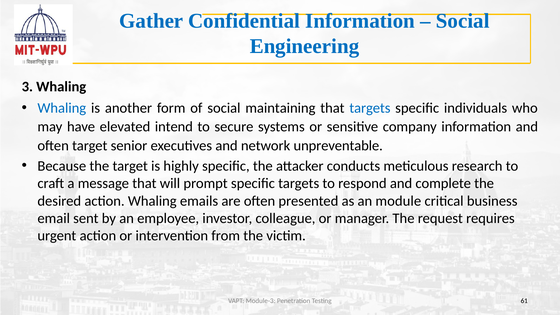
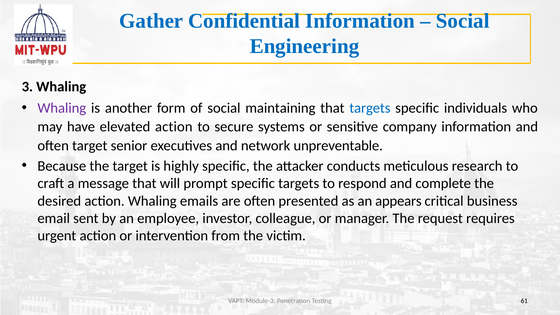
Whaling at (62, 108) colour: blue -> purple
elevated intend: intend -> action
module: module -> appears
